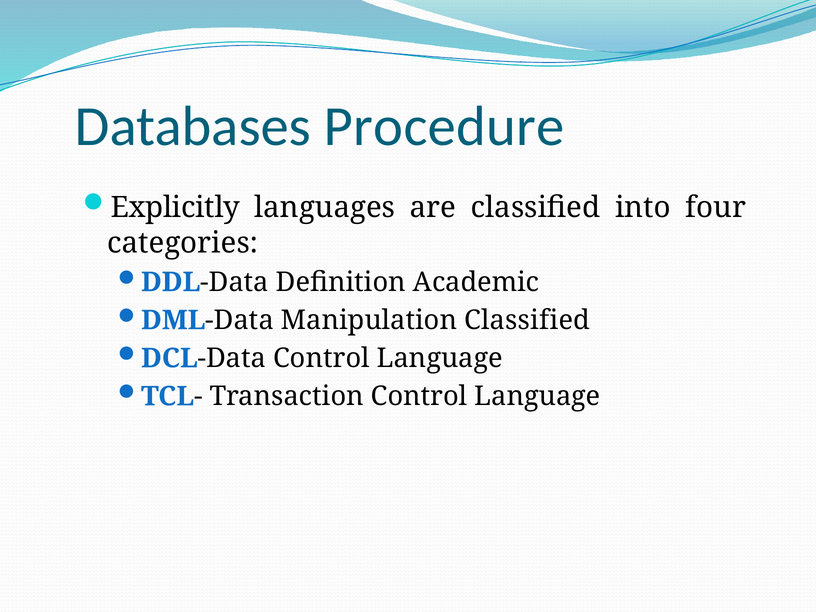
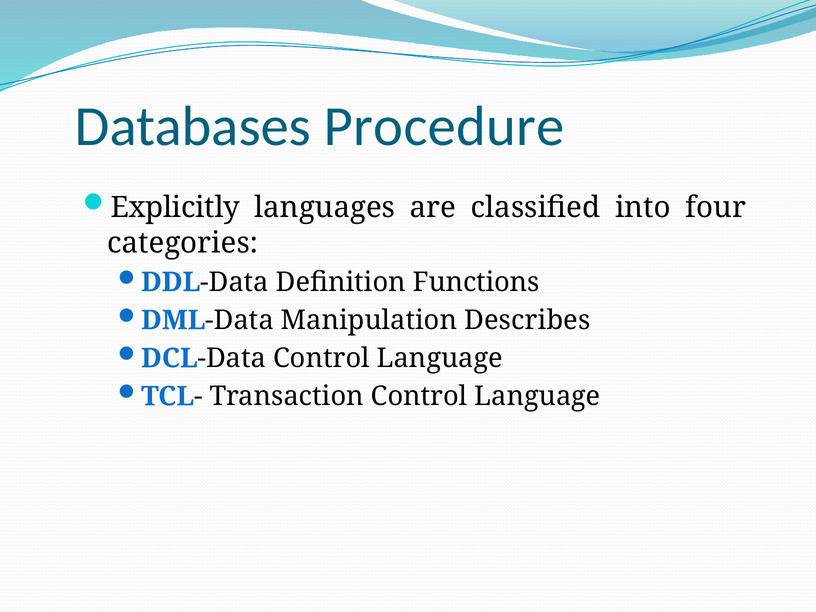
Academic: Academic -> Functions
Manipulation Classified: Classified -> Describes
